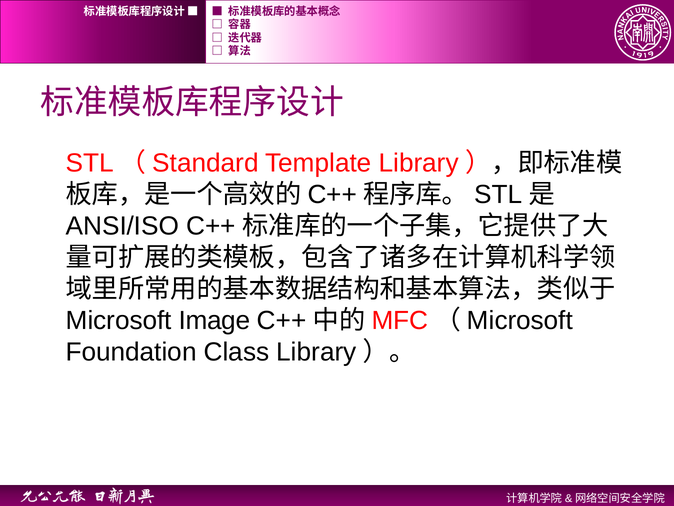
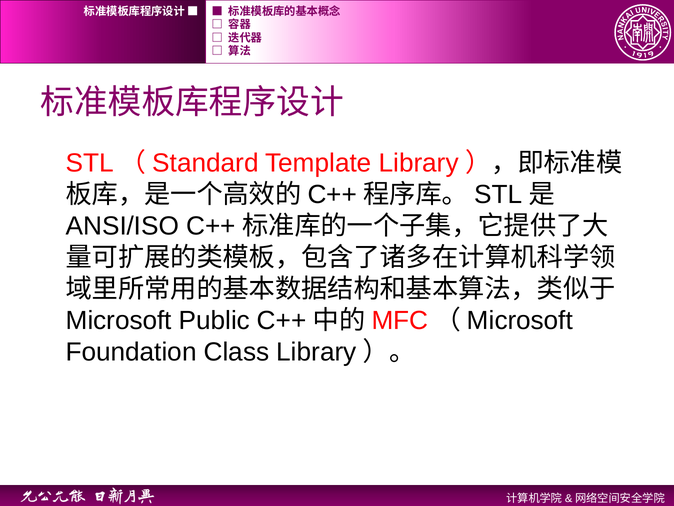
Image: Image -> Public
